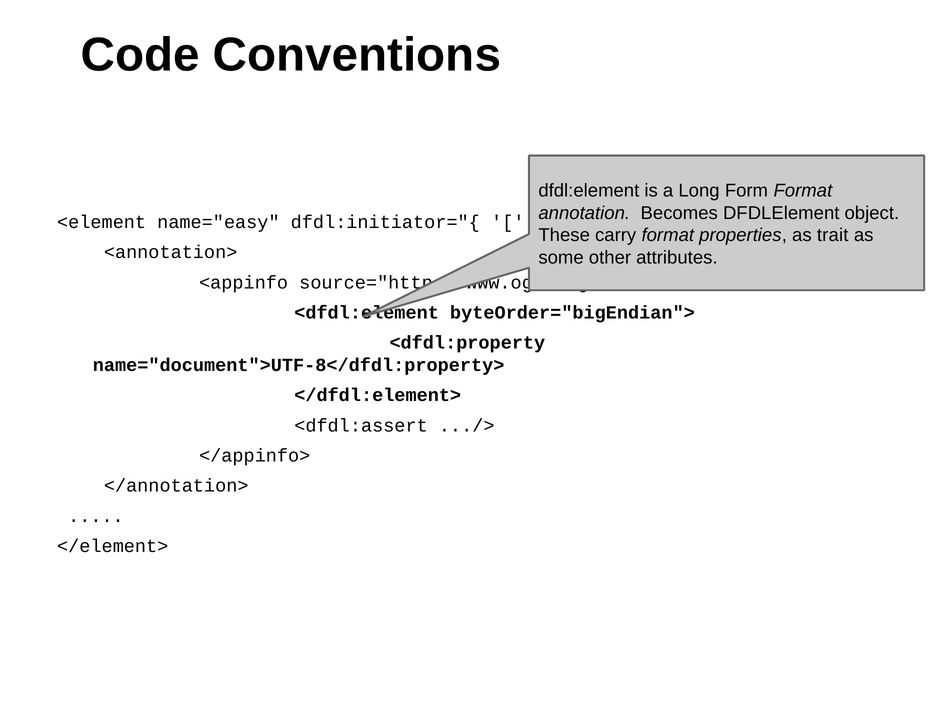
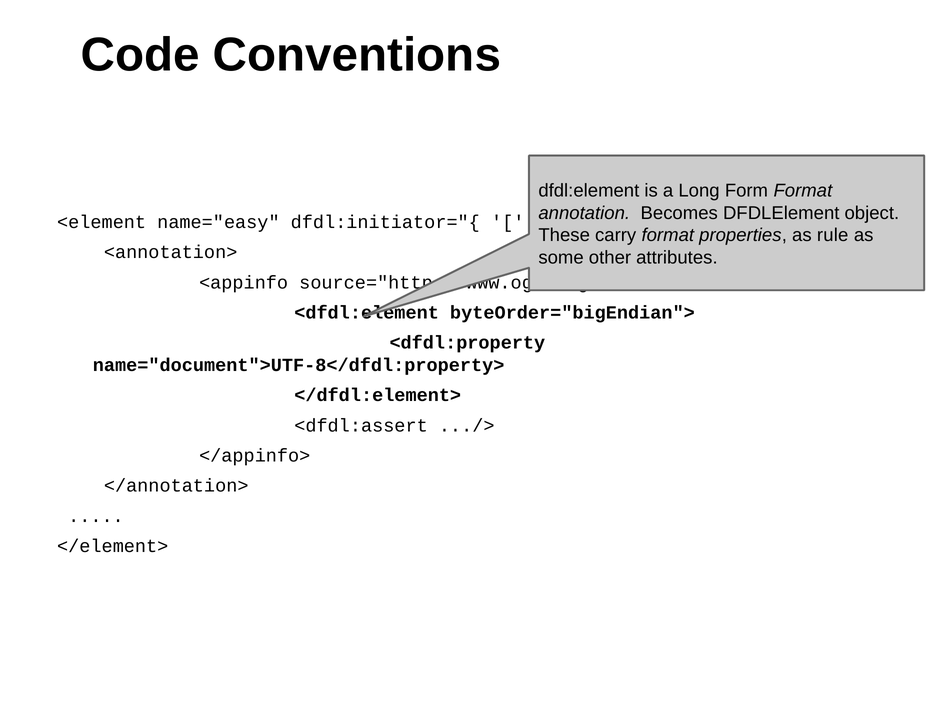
trait: trait -> rule
